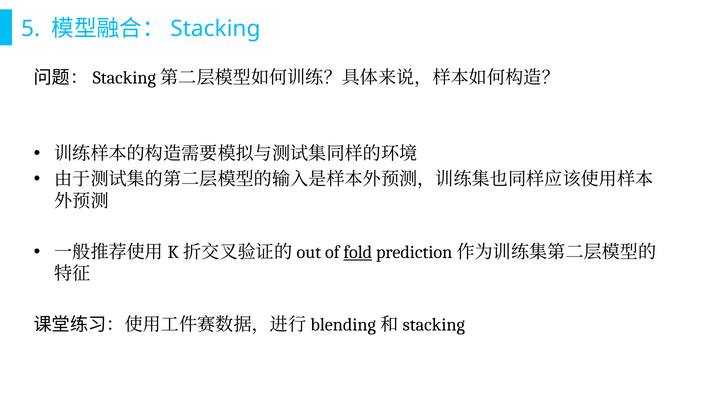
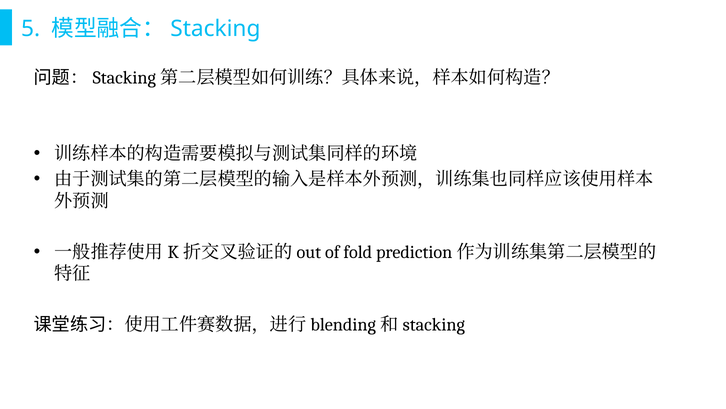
fold underline: present -> none
